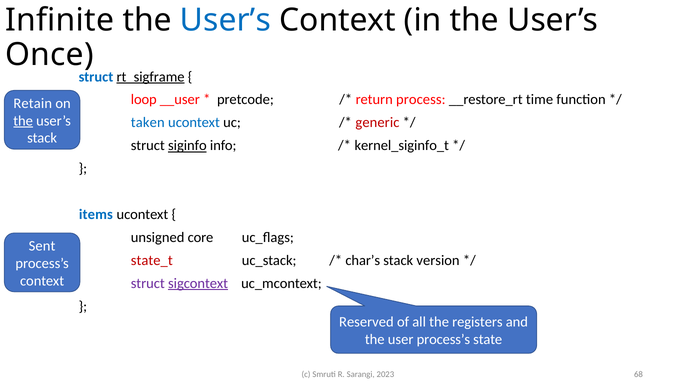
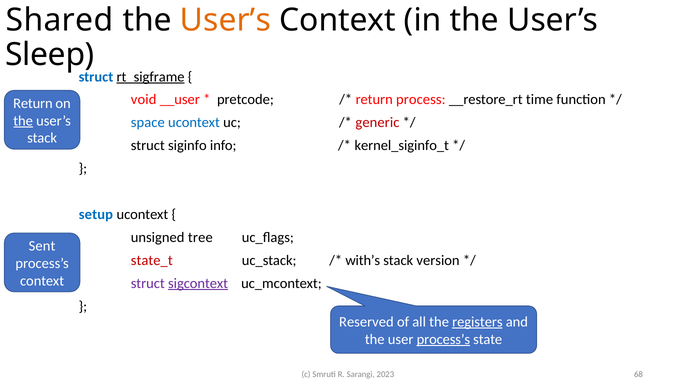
Infinite: Infinite -> Shared
User’s at (225, 20) colour: blue -> orange
Once: Once -> Sleep
loop: loop -> void
Retain at (33, 103): Retain -> Return
taken: taken -> space
siginfo underline: present -> none
items: items -> setup
core: core -> tree
char’s: char’s -> with’s
registers underline: none -> present
process’s at (443, 339) underline: none -> present
